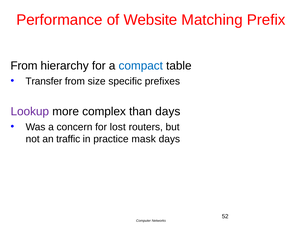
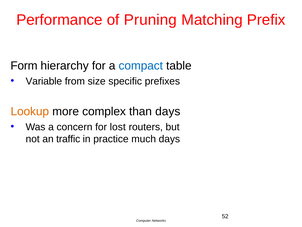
Website: Website -> Pruning
From at (24, 66): From -> Form
Transfer: Transfer -> Variable
Lookup colour: purple -> orange
mask: mask -> much
